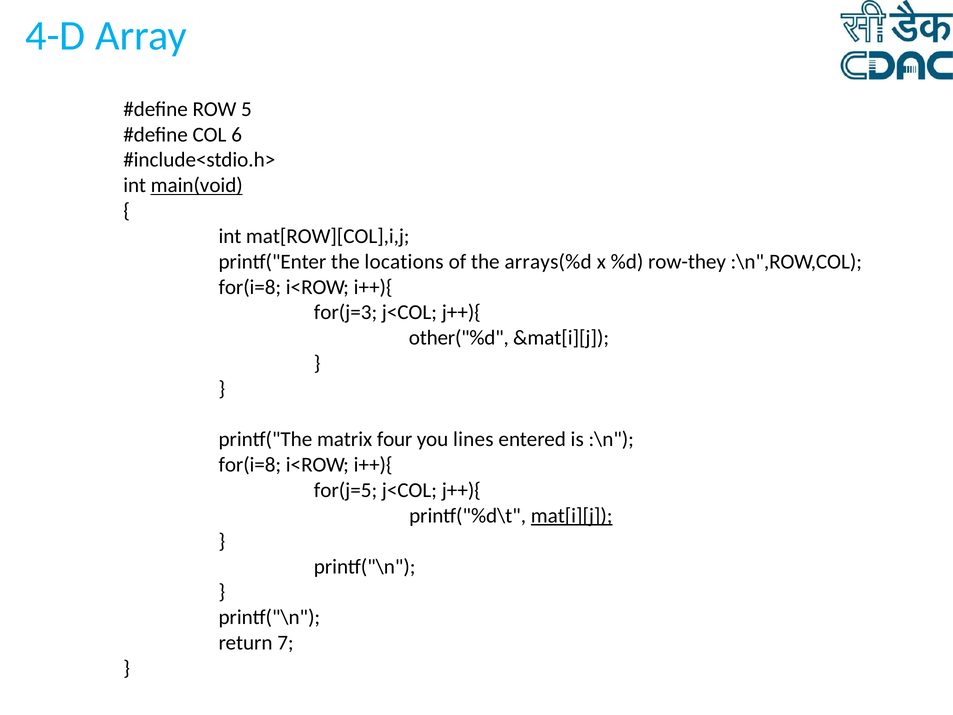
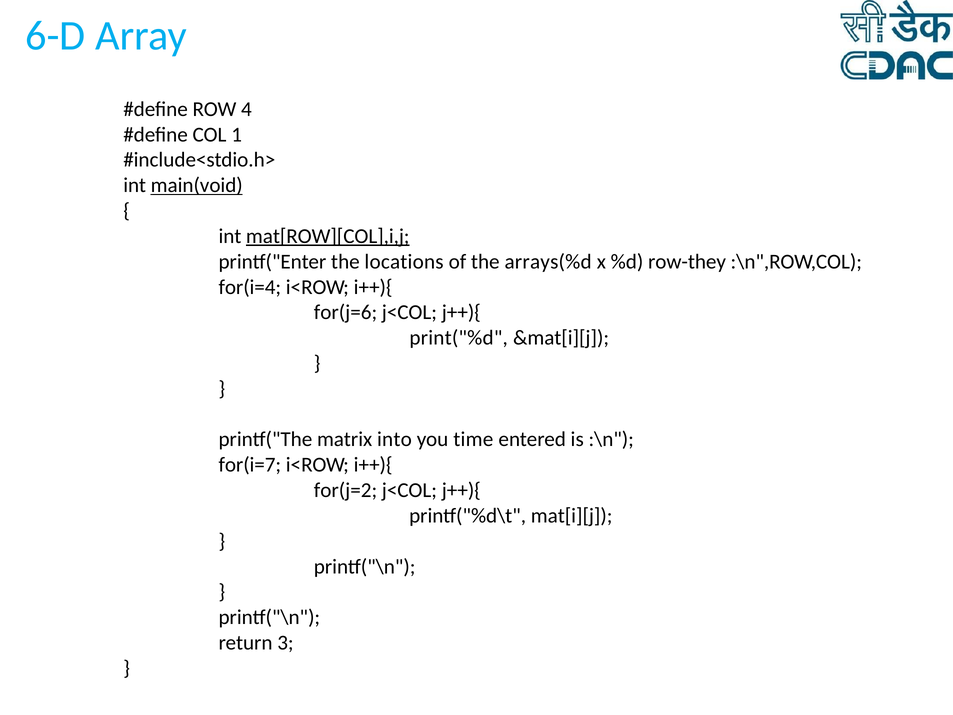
4-D: 4-D -> 6-D
5: 5 -> 4
6: 6 -> 1
mat[ROW][COL],i,j underline: none -> present
for(i=8 at (250, 287): for(i=8 -> for(i=4
for(j=3: for(j=3 -> for(j=6
other("%d: other("%d -> print("%d
four: four -> into
lines: lines -> time
for(i=8 at (250, 465): for(i=8 -> for(i=7
for(j=5: for(j=5 -> for(j=2
mat[i][j underline: present -> none
7: 7 -> 3
